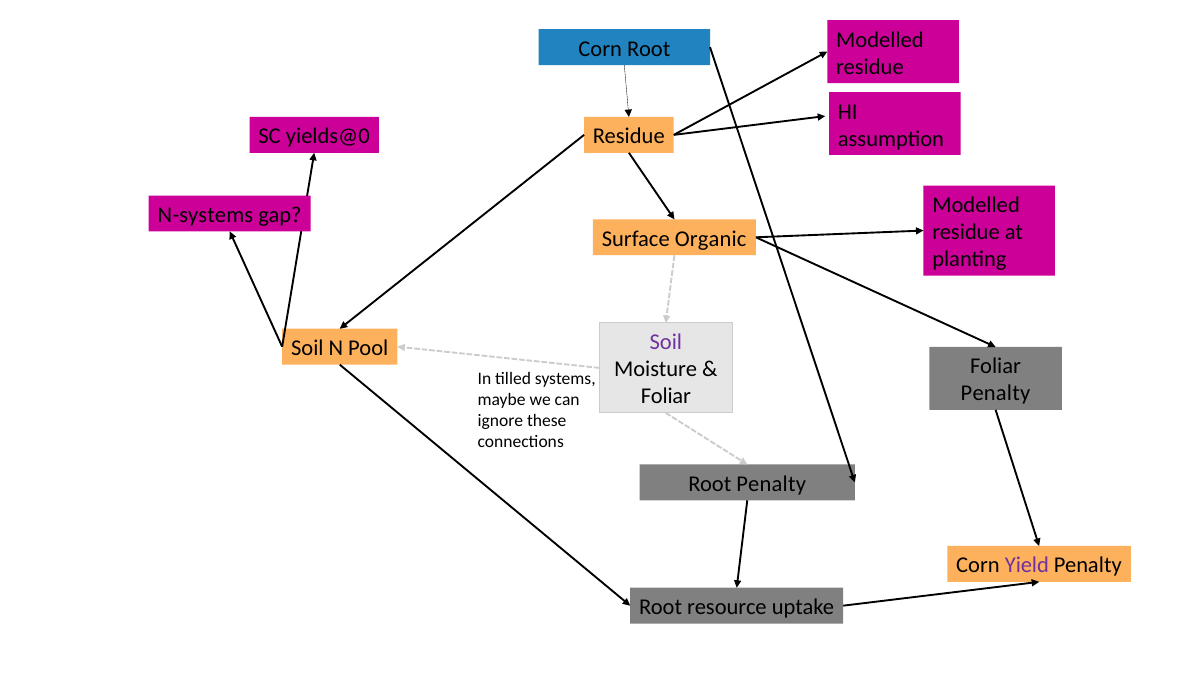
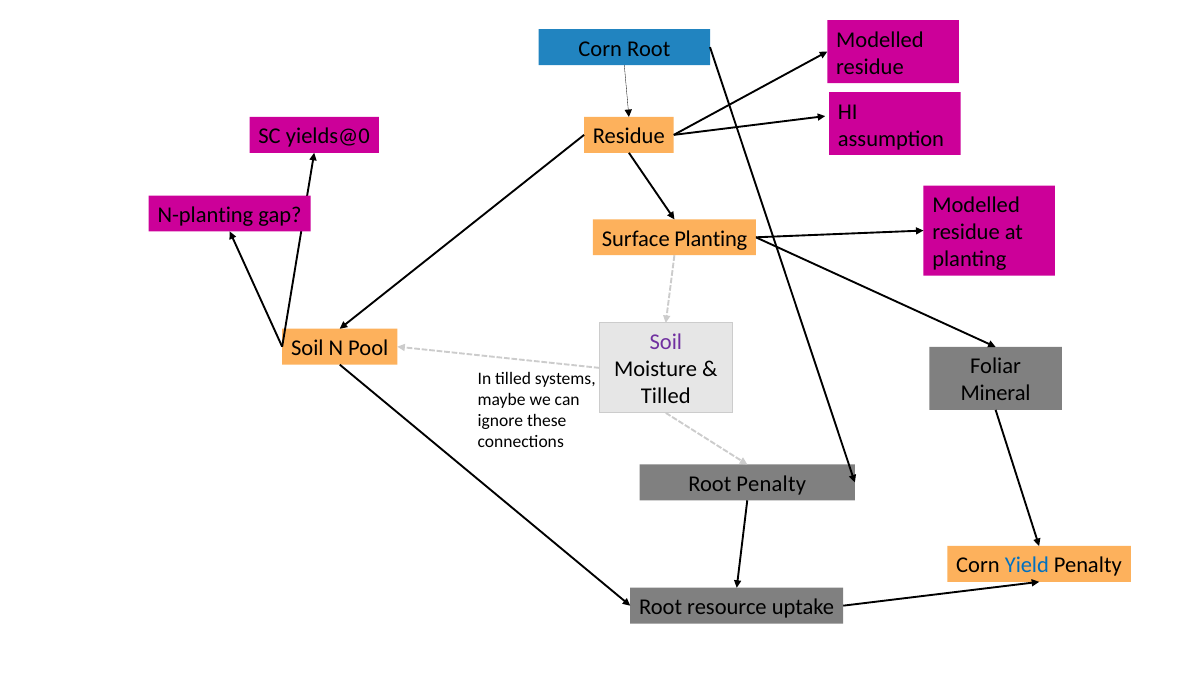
N-systems: N-systems -> N-planting
Surface Organic: Organic -> Planting
Penalty at (995, 394): Penalty -> Mineral
Foliar at (666, 397): Foliar -> Tilled
Yield colour: purple -> blue
